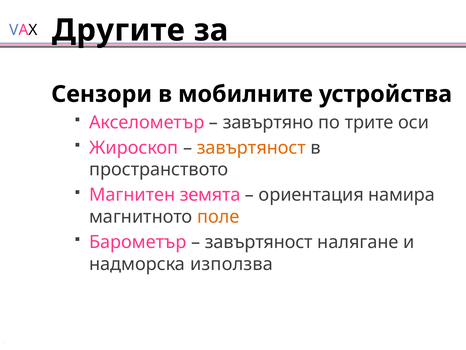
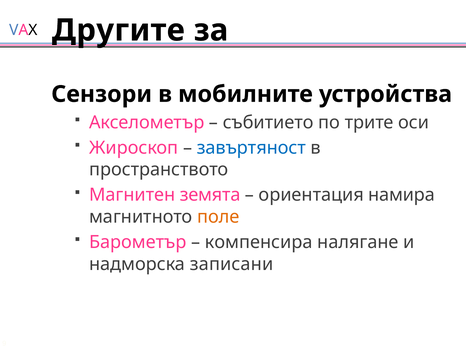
завъртяно: завъртяно -> събитието
завъртяност at (251, 148) colour: orange -> blue
завъртяност at (259, 242): завъртяност -> компенсира
използва: използва -> записани
